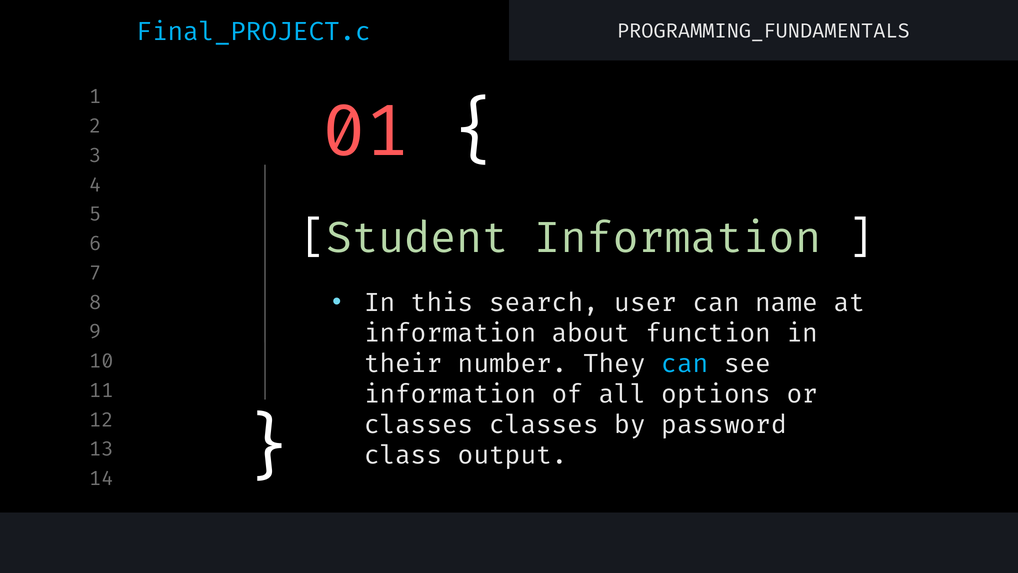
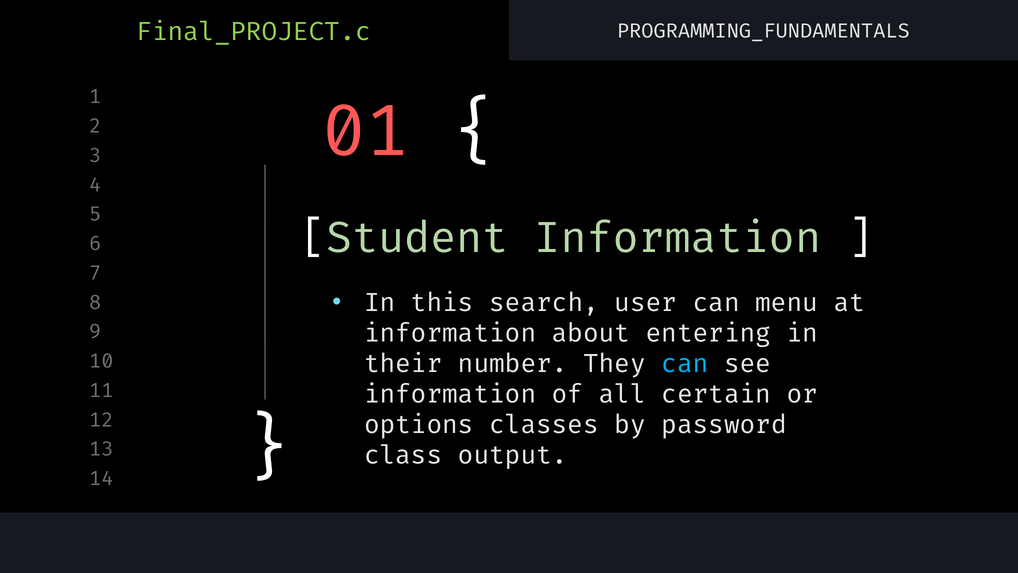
Final_PROJECT.c colour: light blue -> light green
name: name -> menu
function: function -> entering
options: options -> certain
classes at (419, 425): classes -> options
